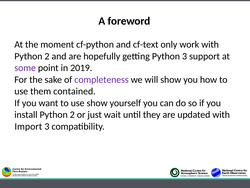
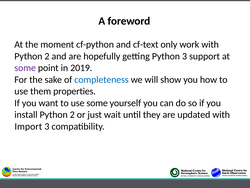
completeness colour: purple -> blue
contained: contained -> properties
use show: show -> some
